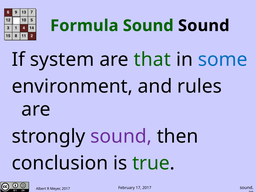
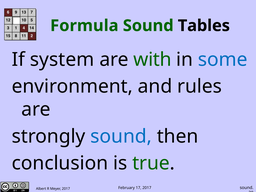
Sound Sound: Sound -> Tables
that: that -> with
sound at (121, 136) colour: purple -> blue
